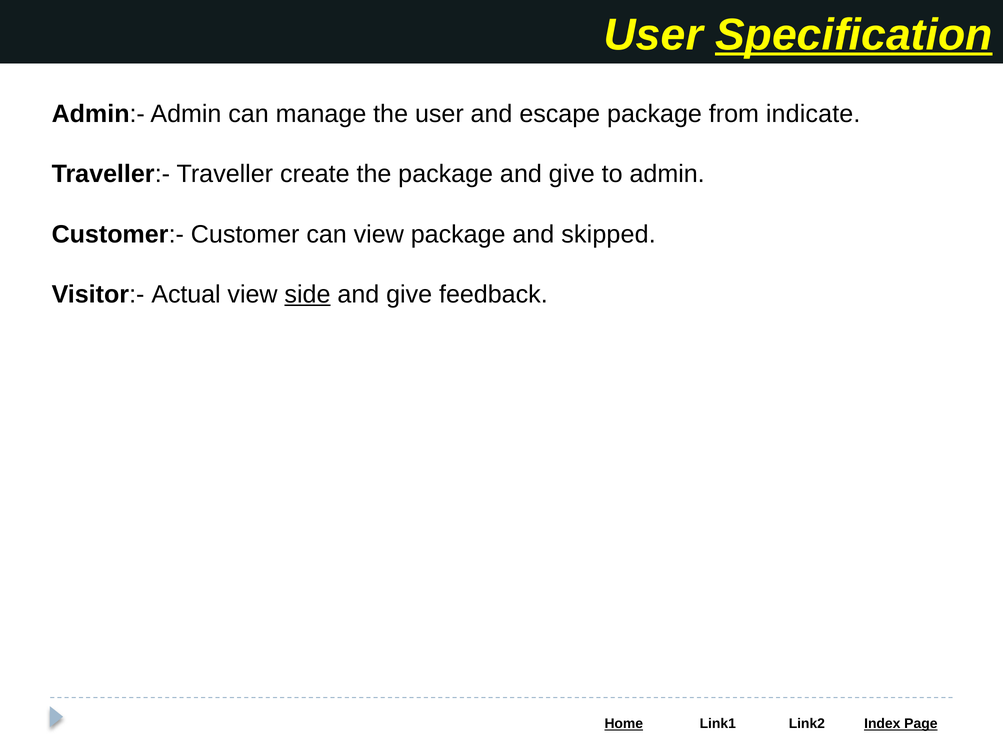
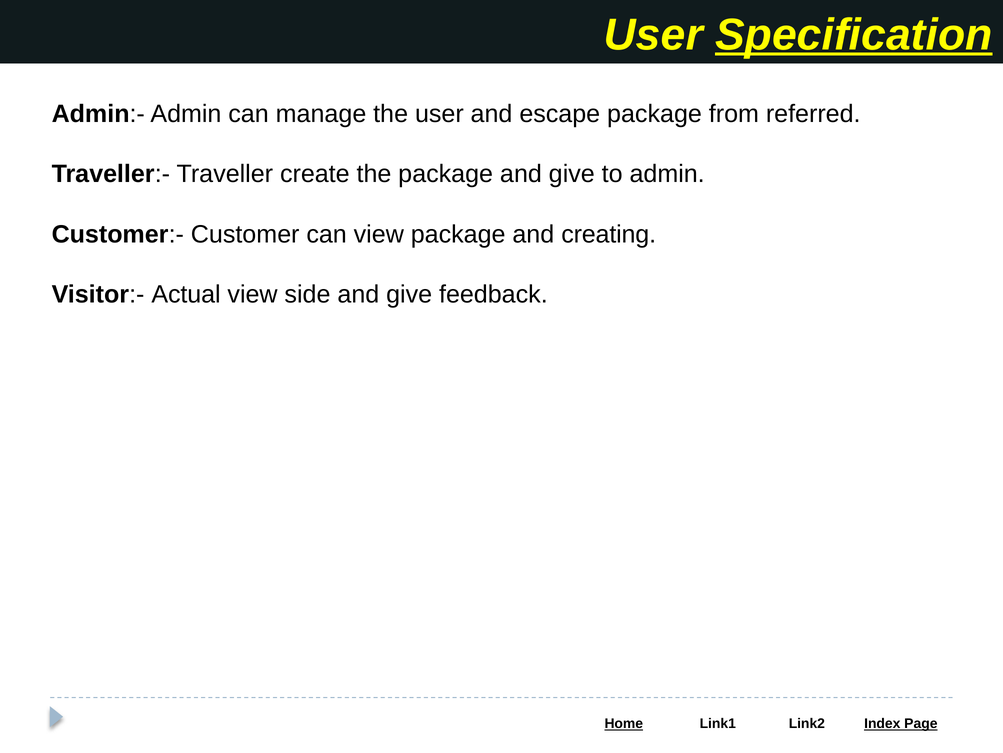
indicate: indicate -> referred
skipped: skipped -> creating
side underline: present -> none
